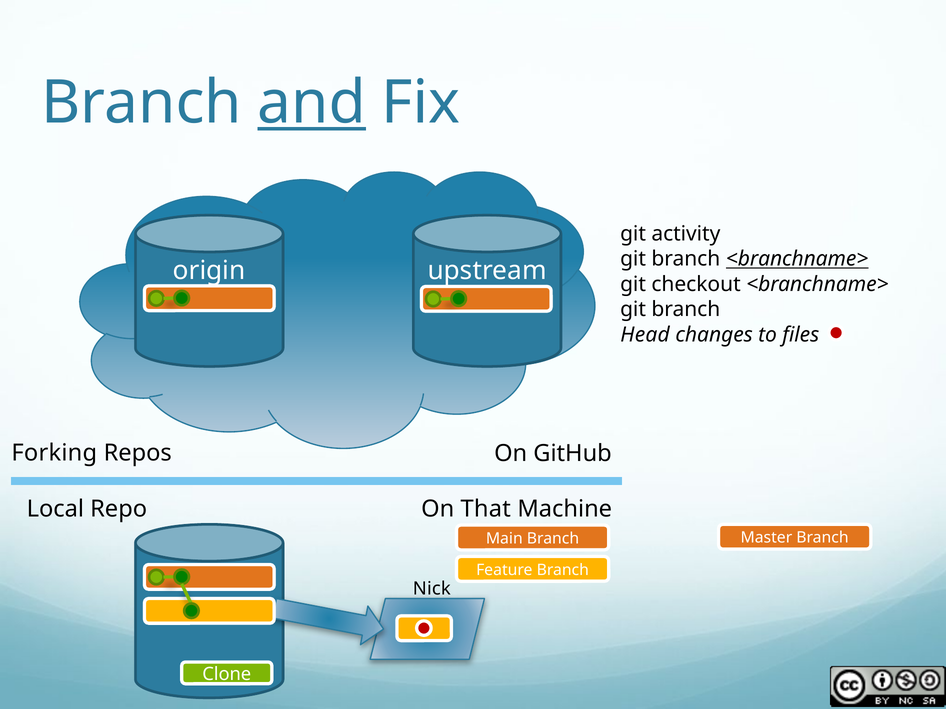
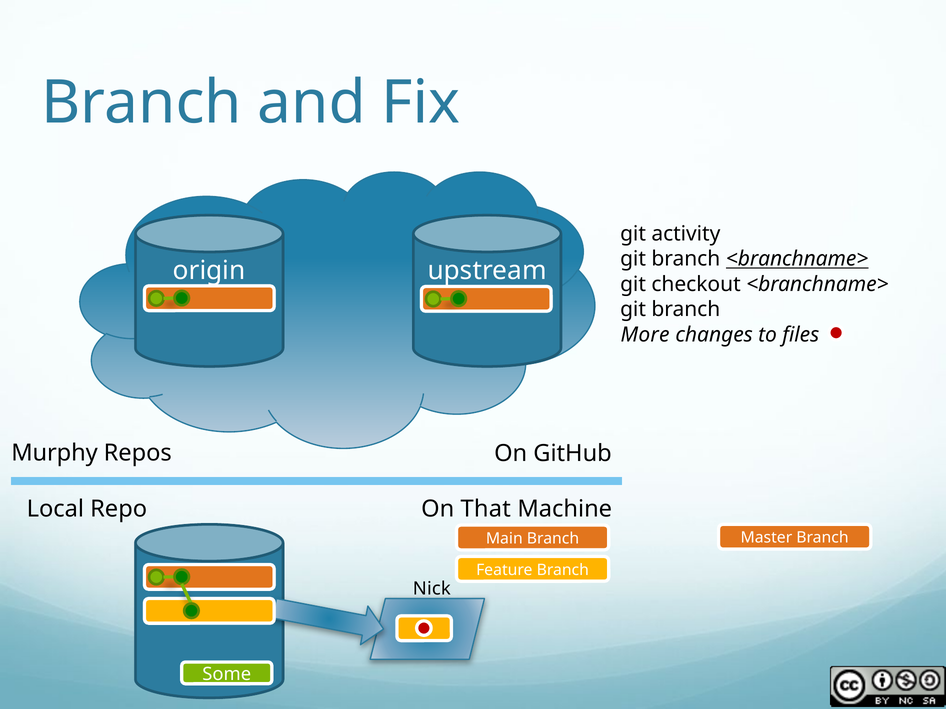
and underline: present -> none
Head: Head -> More
Forking: Forking -> Murphy
Clone: Clone -> Some
